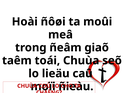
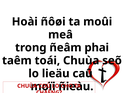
giaõ: giaõ -> phai
